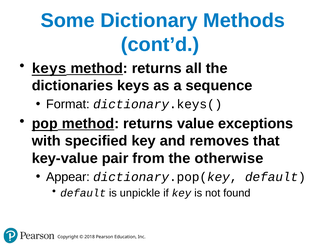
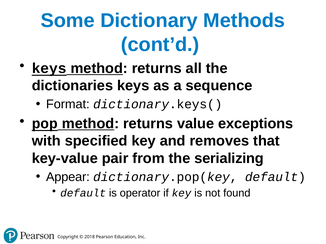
otherwise: otherwise -> serializing
unpickle: unpickle -> operator
